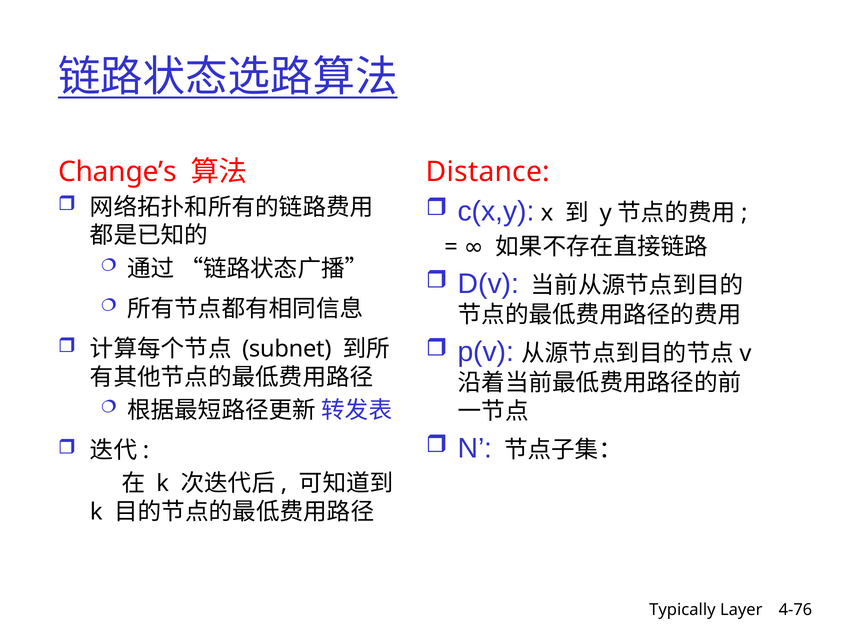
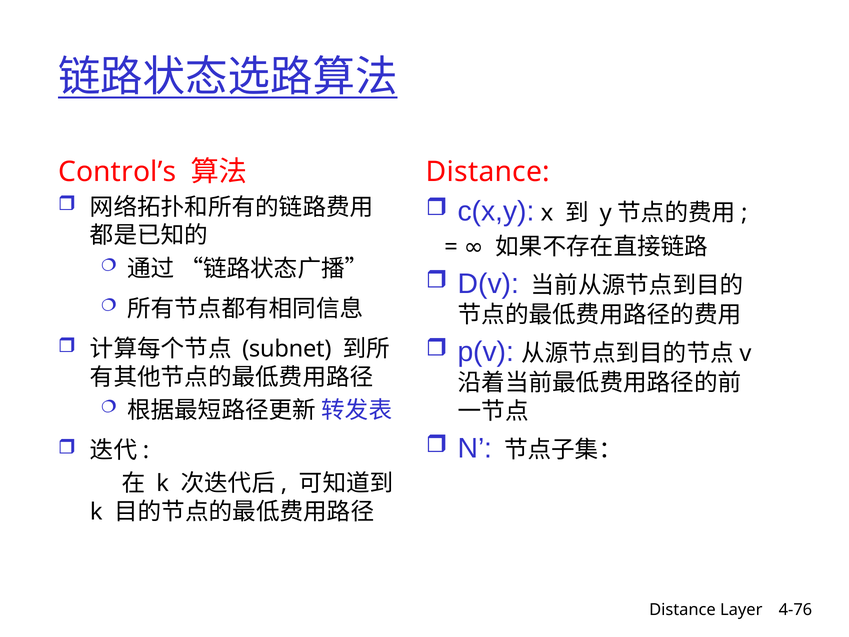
Change’s: Change’s -> Control’s
Typically at (682, 610): Typically -> Distance
